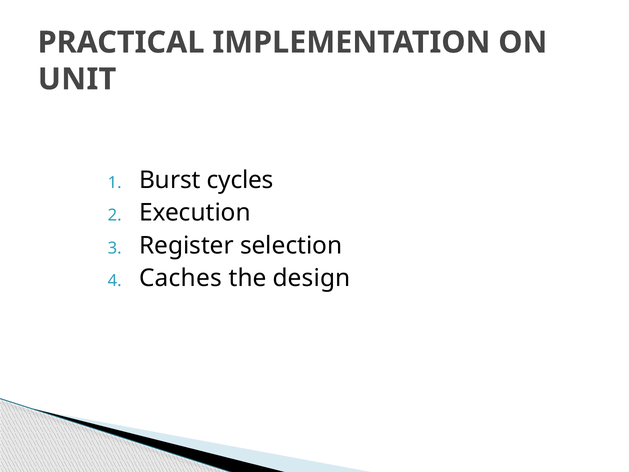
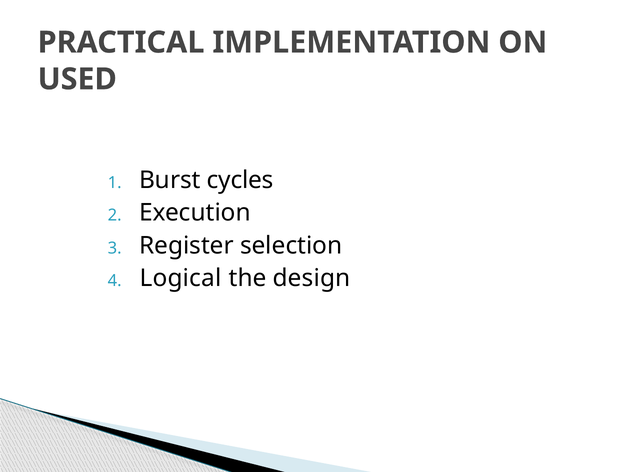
UNIT: UNIT -> USED
Caches: Caches -> Logical
